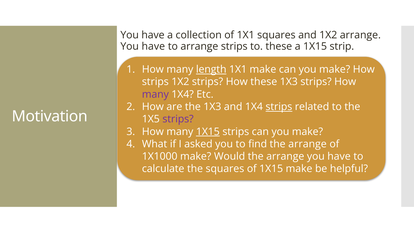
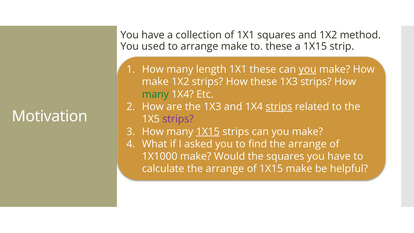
1X2 arrange: arrange -> method
have at (153, 46): have -> used
arrange strips: strips -> make
length underline: present -> none
1X1 make: make -> these
you at (308, 69) underline: none -> present
strips at (155, 82): strips -> make
many at (155, 94) colour: purple -> green
Would the arrange: arrange -> squares
calculate the squares: squares -> arrange
